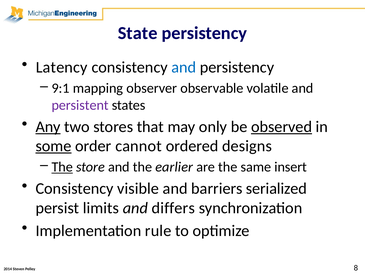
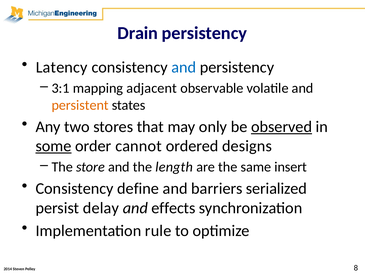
State: State -> Drain
9:1: 9:1 -> 3:1
observer: observer -> adjacent
persistent colour: purple -> orange
Any underline: present -> none
The at (62, 167) underline: present -> none
earlier: earlier -> length
visible: visible -> define
limits: limits -> delay
differs: differs -> effects
